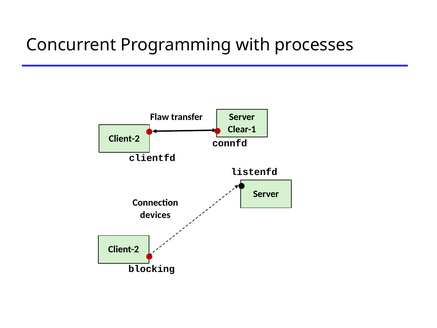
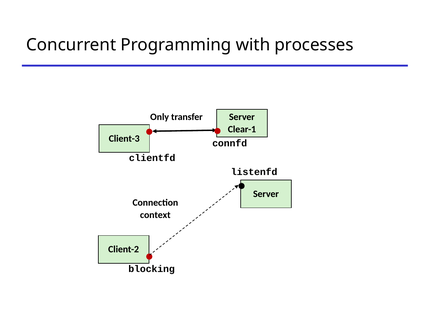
Flaw: Flaw -> Only
Client-2 at (124, 138): Client-2 -> Client-3
devices: devices -> context
